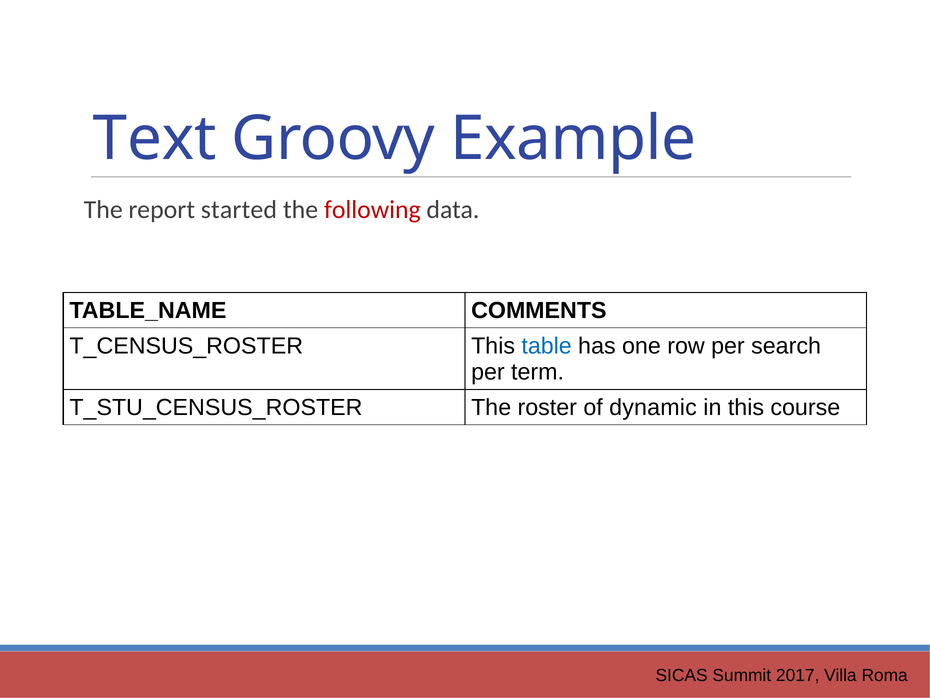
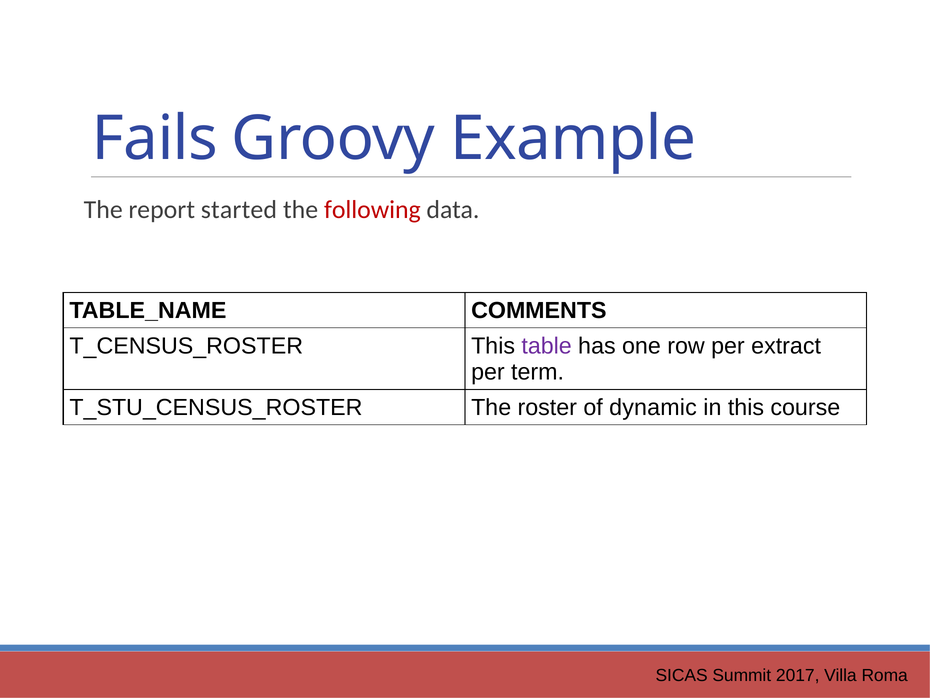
Text: Text -> Fails
table colour: blue -> purple
search: search -> extract
